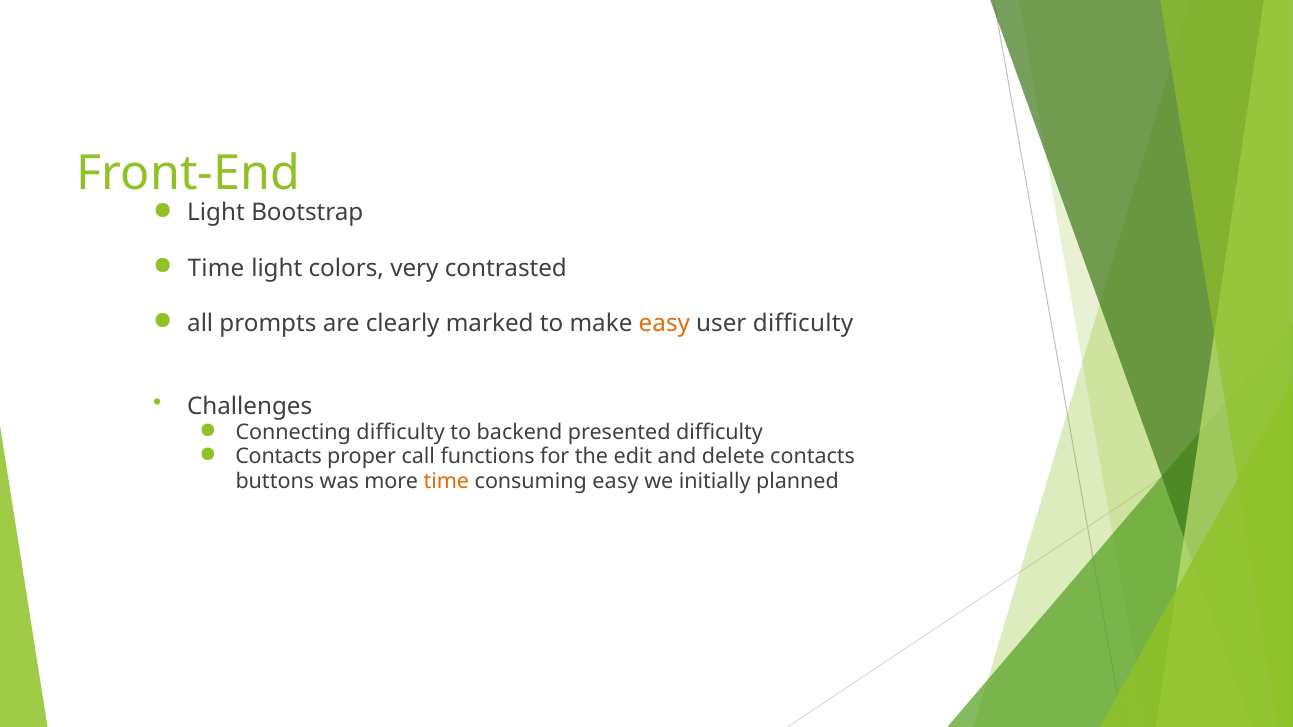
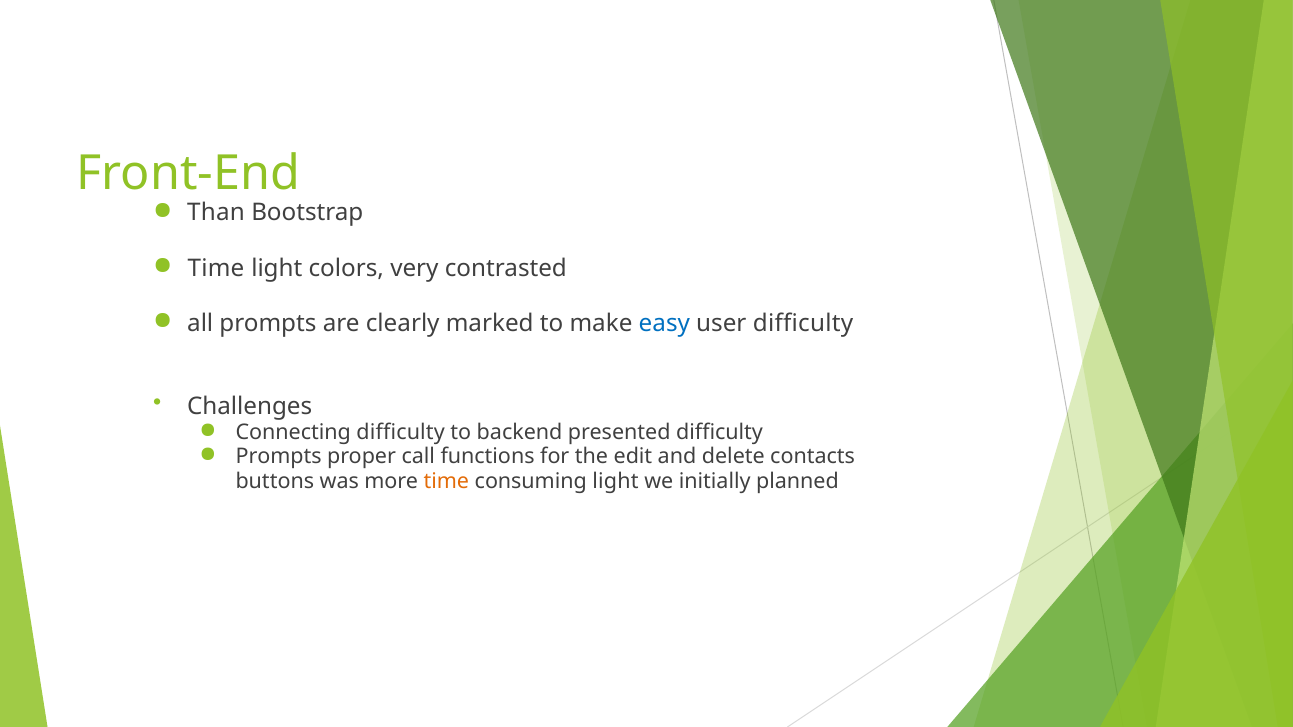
Light at (216, 213): Light -> Than
easy at (664, 323) colour: orange -> blue
Contacts at (279, 457): Contacts -> Prompts
consuming easy: easy -> light
